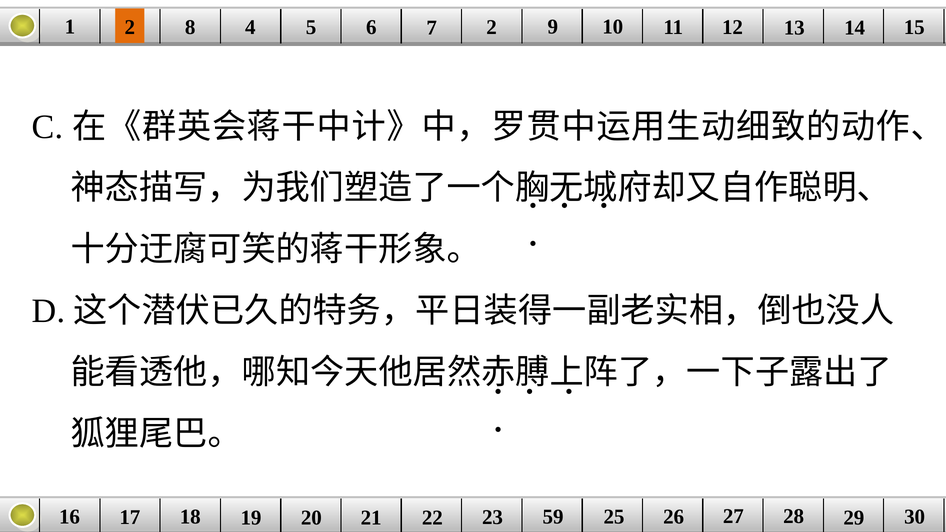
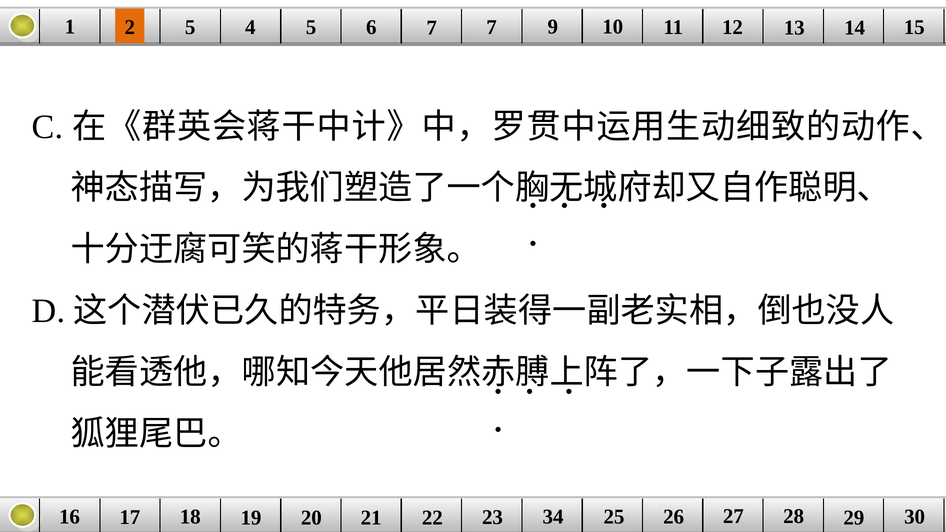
2 8: 8 -> 5
7 2: 2 -> 7
59: 59 -> 34
